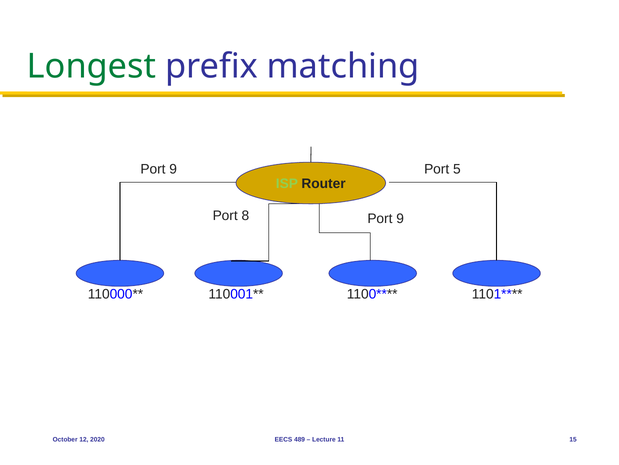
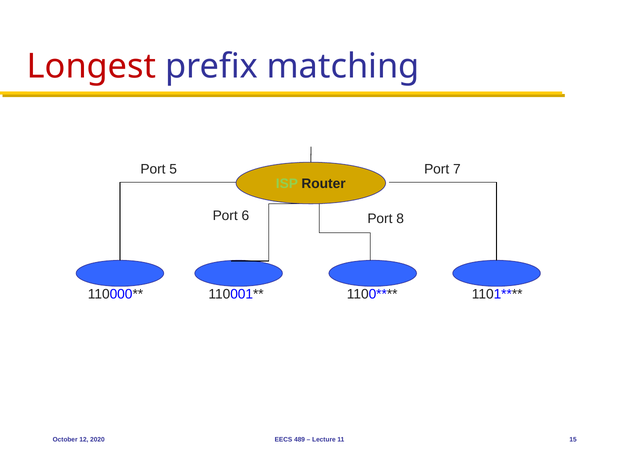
Longest colour: green -> red
9 at (173, 169): 9 -> 5
5: 5 -> 7
8: 8 -> 6
9 at (400, 218): 9 -> 8
